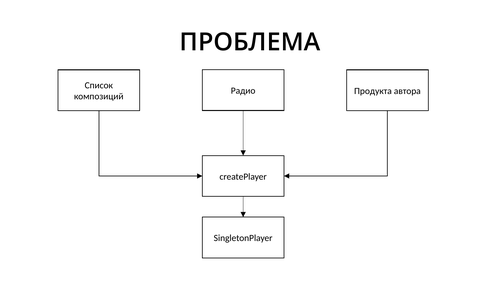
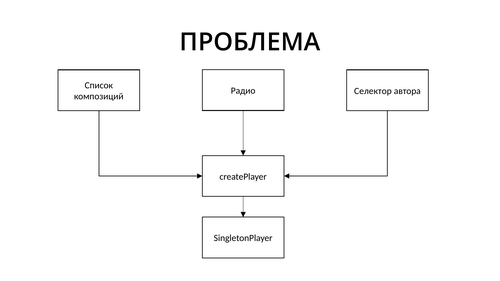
Продукта: Продукта -> Селектор
